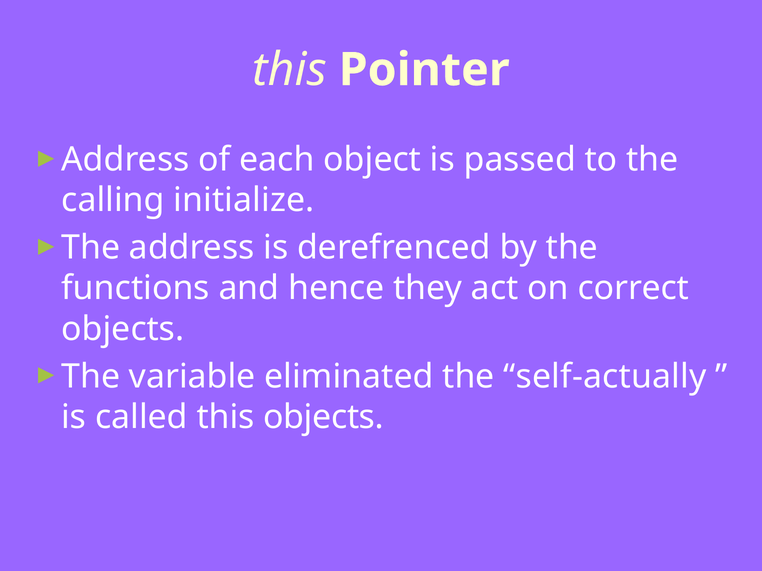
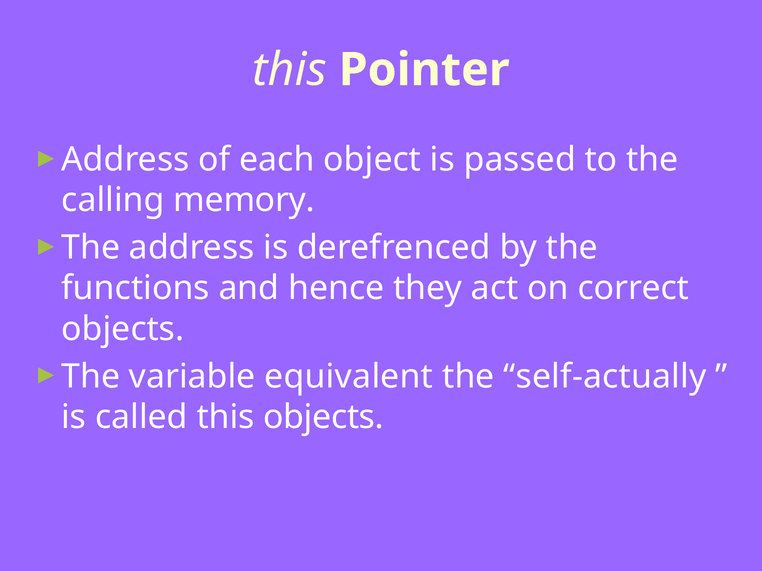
initialize: initialize -> memory
eliminated: eliminated -> equivalent
